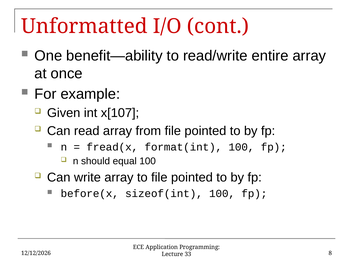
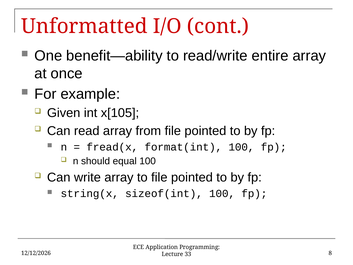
x[107: x[107 -> x[105
before(x: before(x -> string(x
